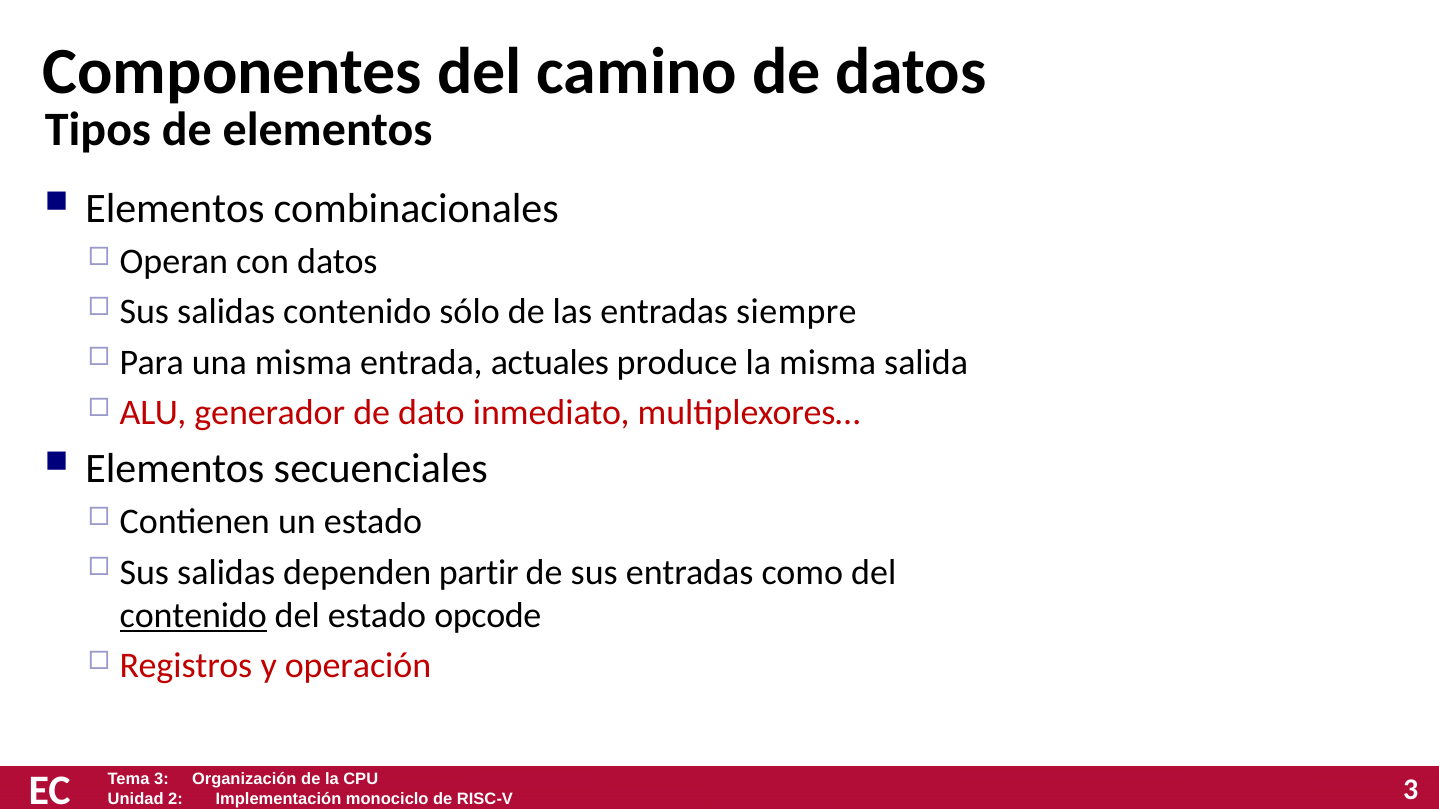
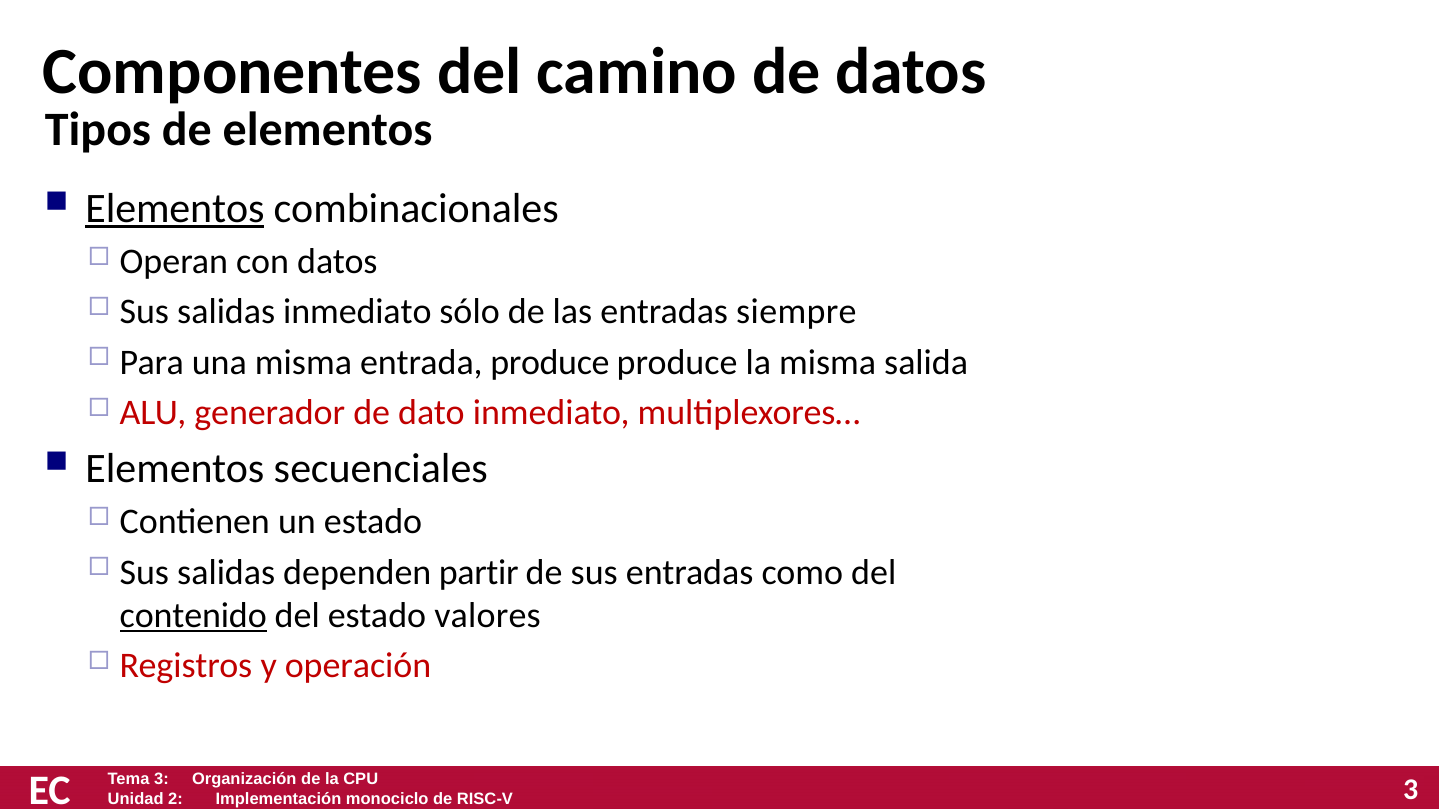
Elementos at (175, 208) underline: none -> present
salidas contenido: contenido -> inmediato
entrada actuales: actuales -> produce
opcode: opcode -> valores
